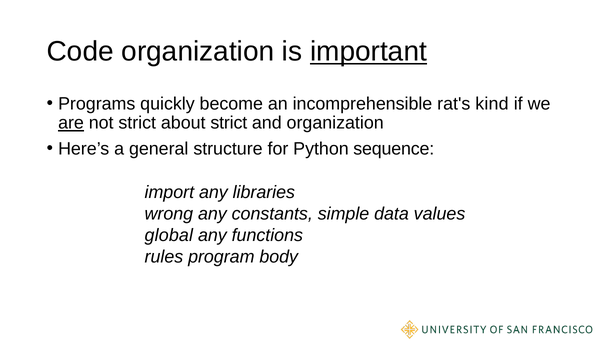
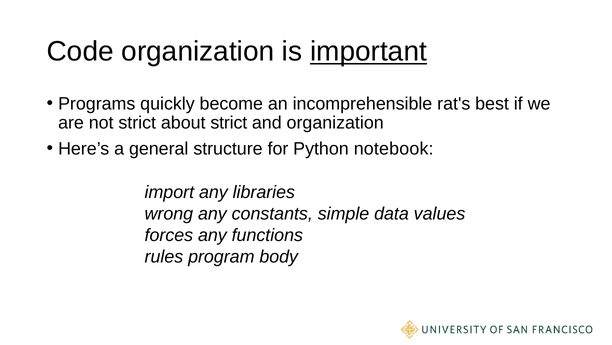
kind: kind -> best
are underline: present -> none
sequence: sequence -> notebook
global: global -> forces
